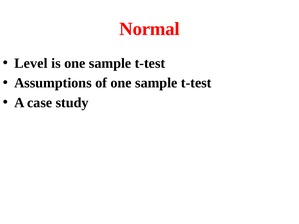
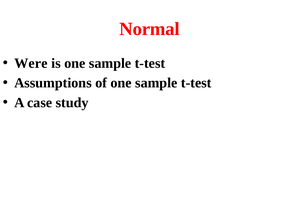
Level: Level -> Were
